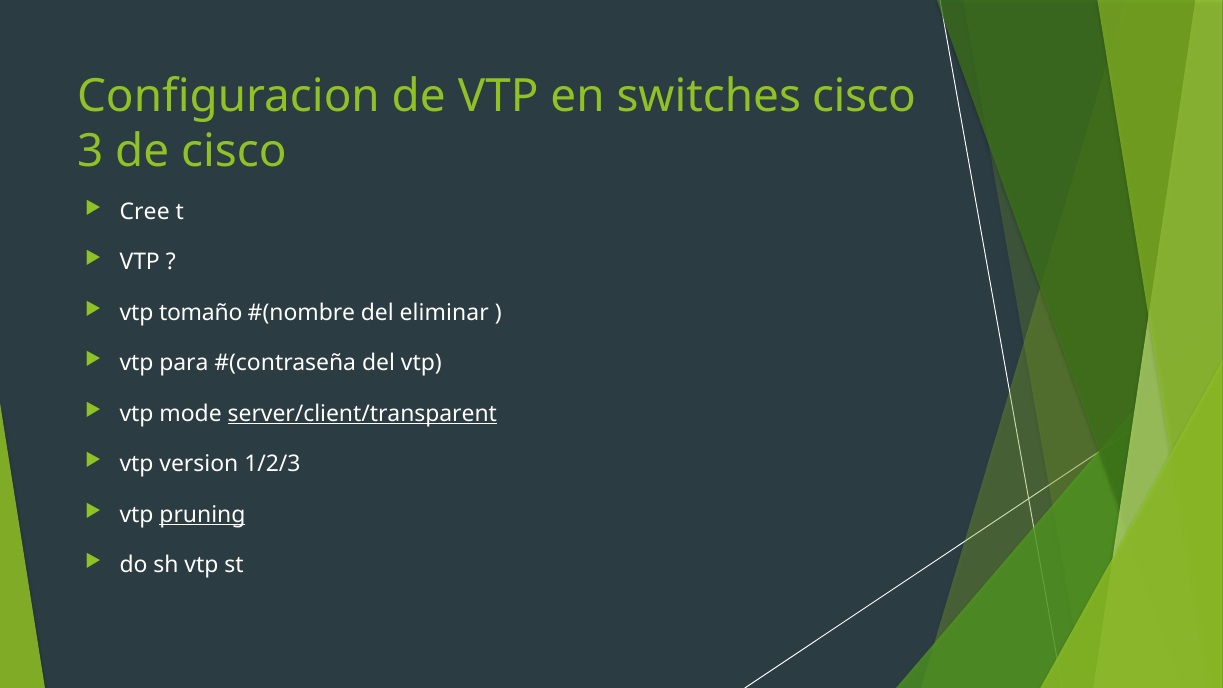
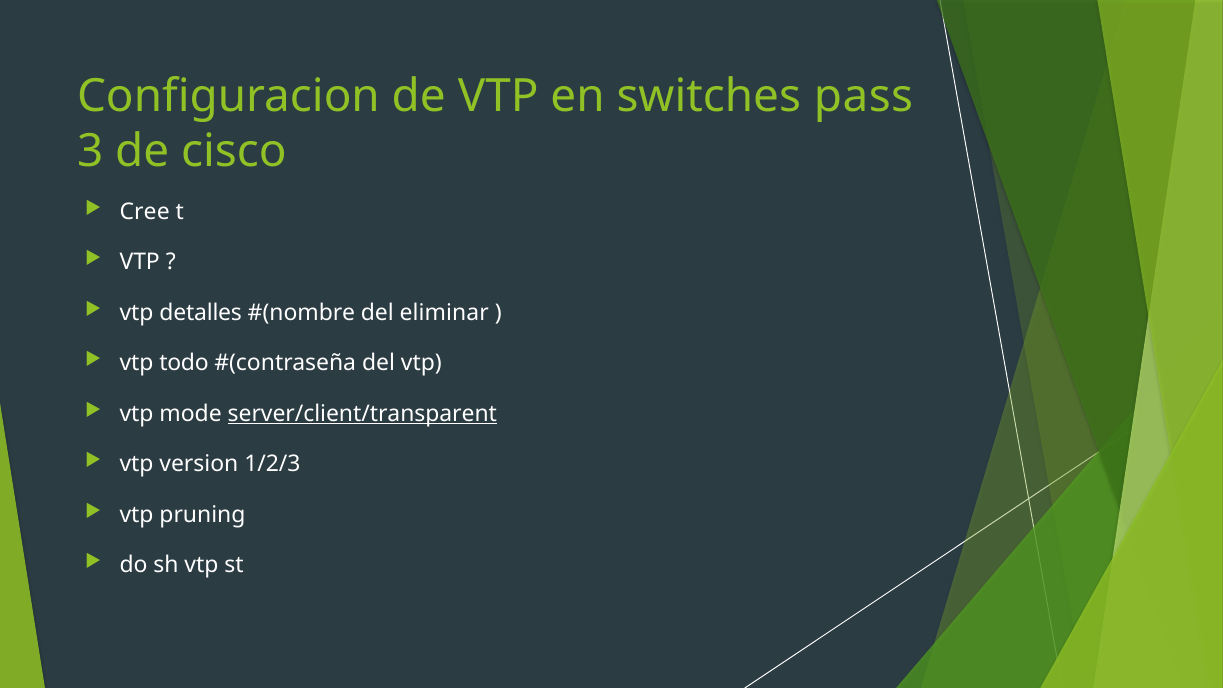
switches cisco: cisco -> pass
tomaño: tomaño -> detalles
para: para -> todo
pruning underline: present -> none
